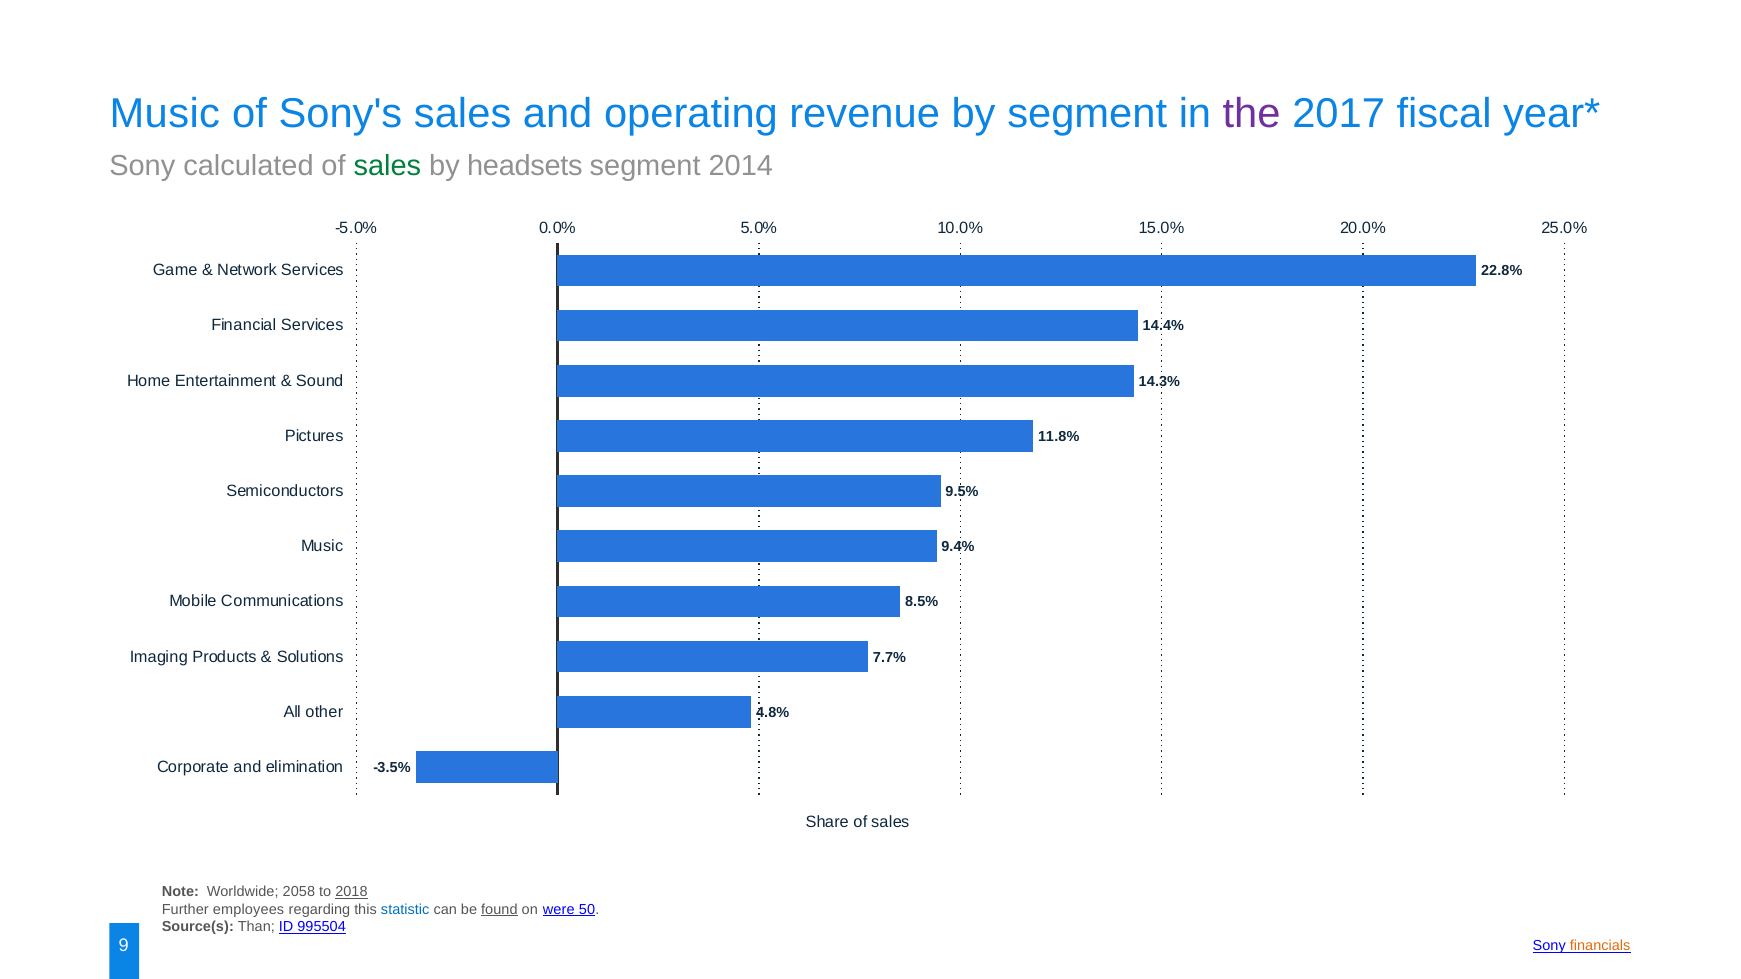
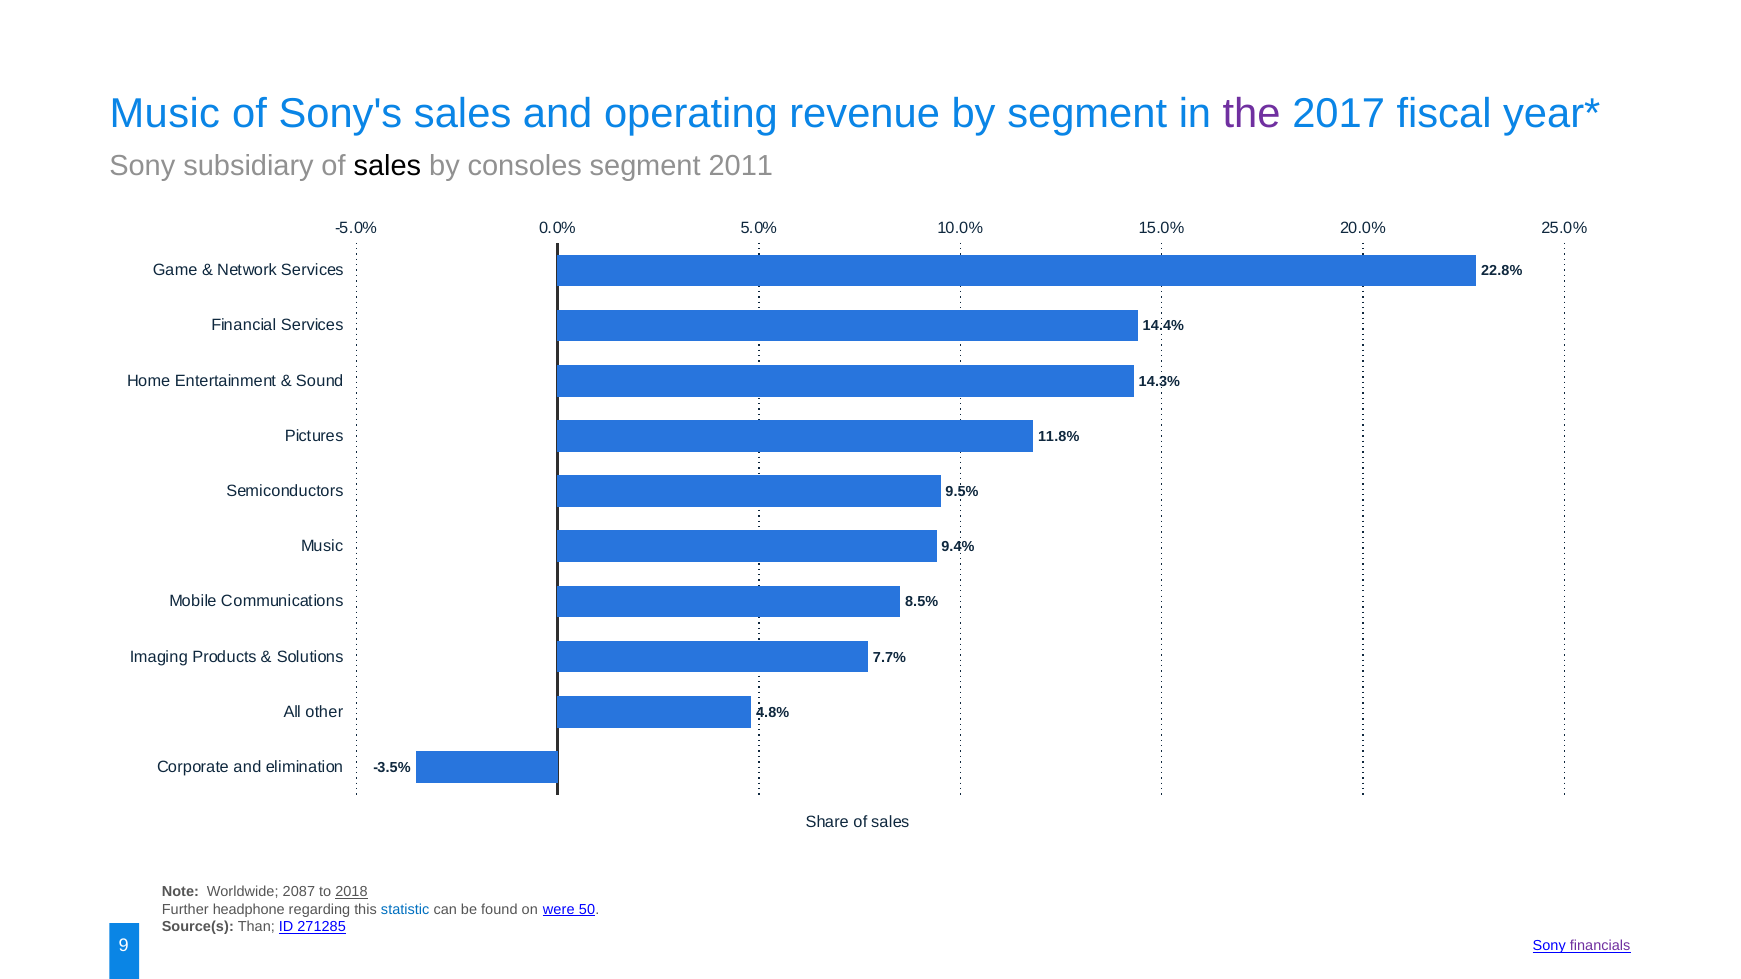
calculated: calculated -> subsidiary
sales at (387, 166) colour: green -> black
headsets: headsets -> consoles
2014: 2014 -> 2011
2058: 2058 -> 2087
employees: employees -> headphone
found underline: present -> none
995504: 995504 -> 271285
financials colour: orange -> purple
